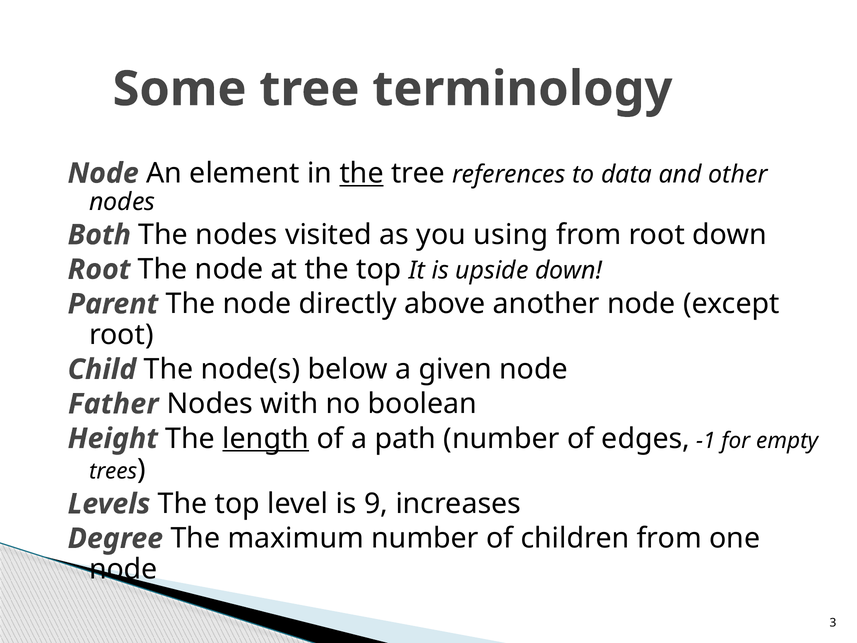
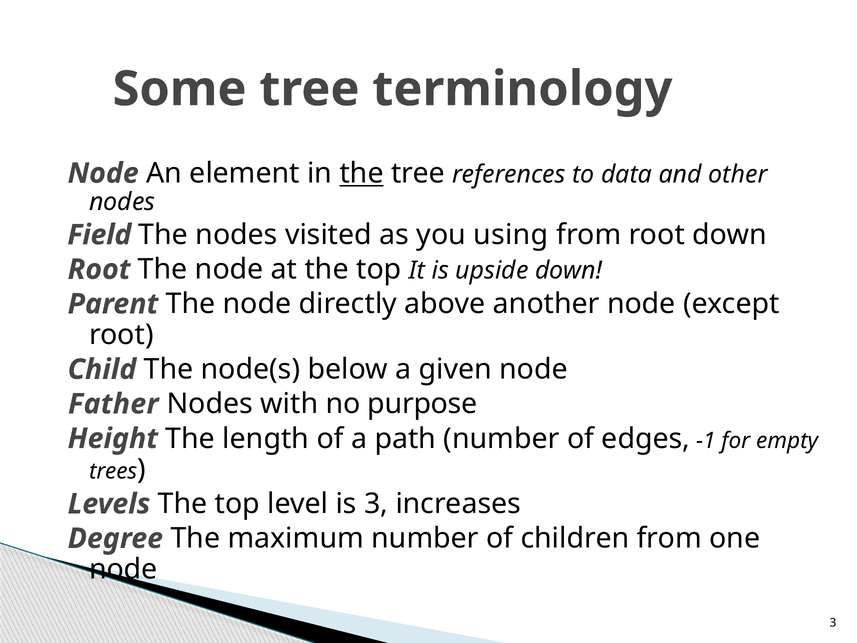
Both: Both -> Field
boolean: boolean -> purpose
length underline: present -> none
is 9: 9 -> 3
